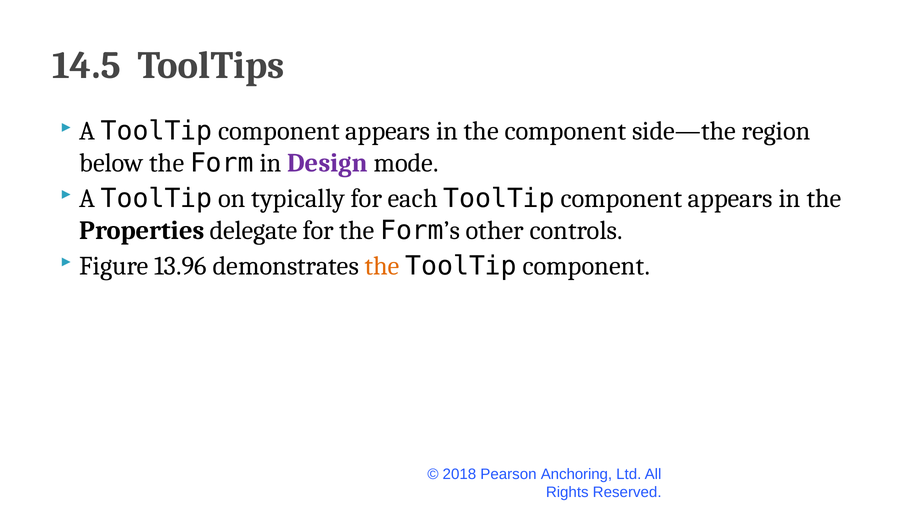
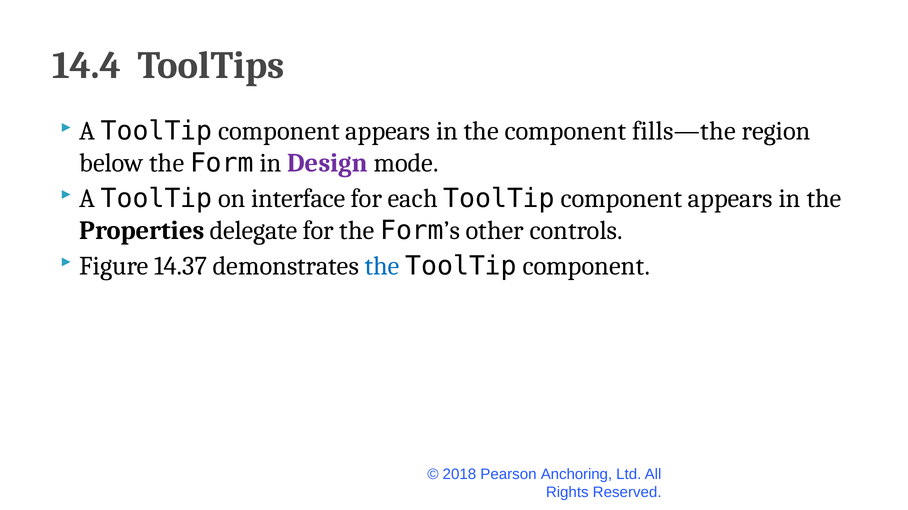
14.5: 14.5 -> 14.4
side—the: side—the -> fills—the
typically: typically -> interface
13.96: 13.96 -> 14.37
the at (382, 266) colour: orange -> blue
